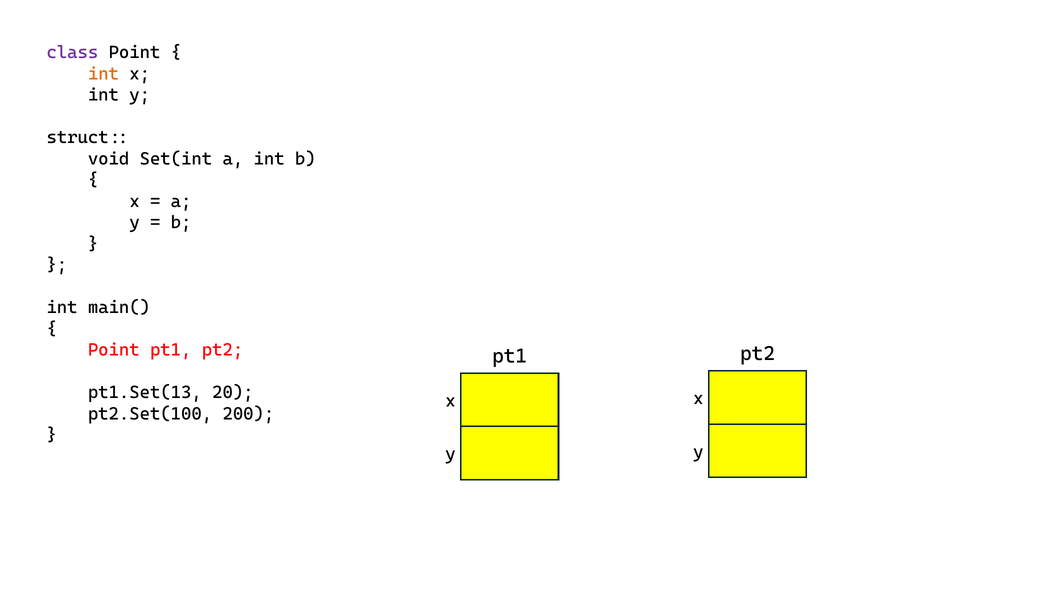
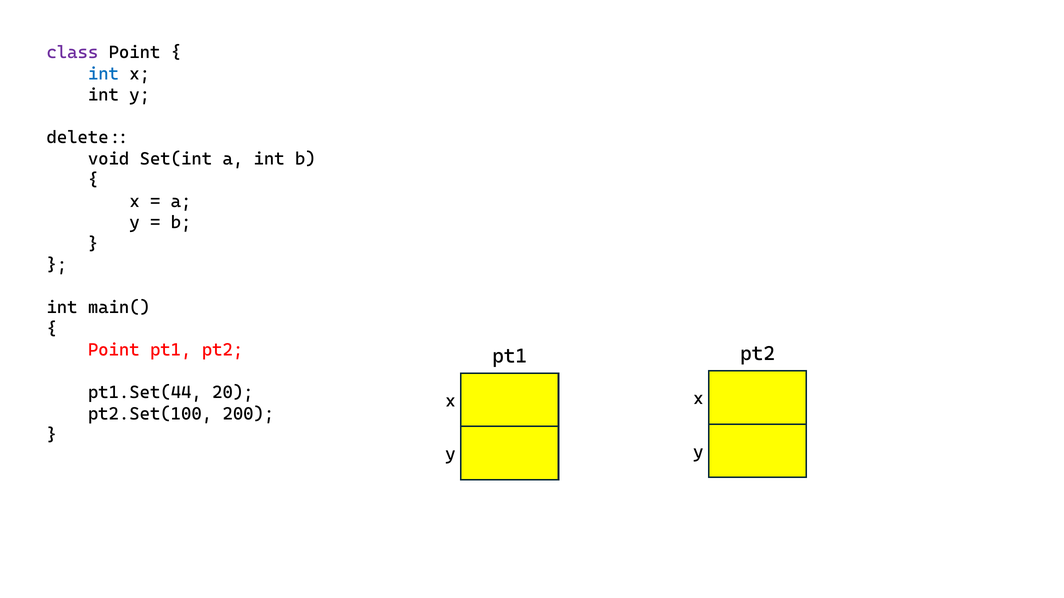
int at (103, 74) colour: orange -> blue
struct: struct -> delete
pt1.Set(13: pt1.Set(13 -> pt1.Set(44
